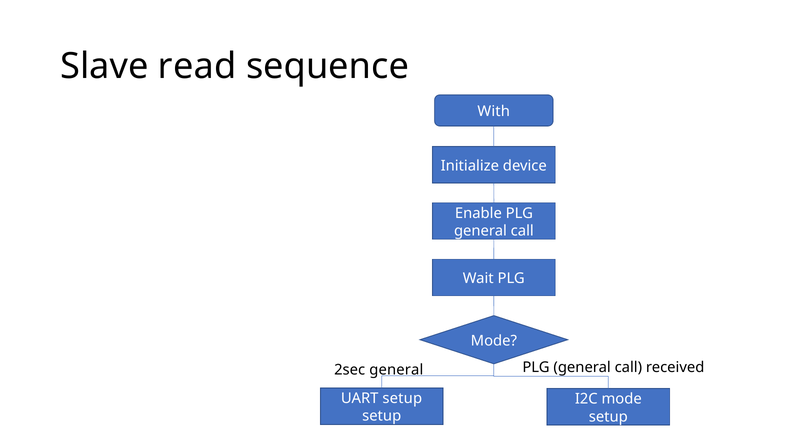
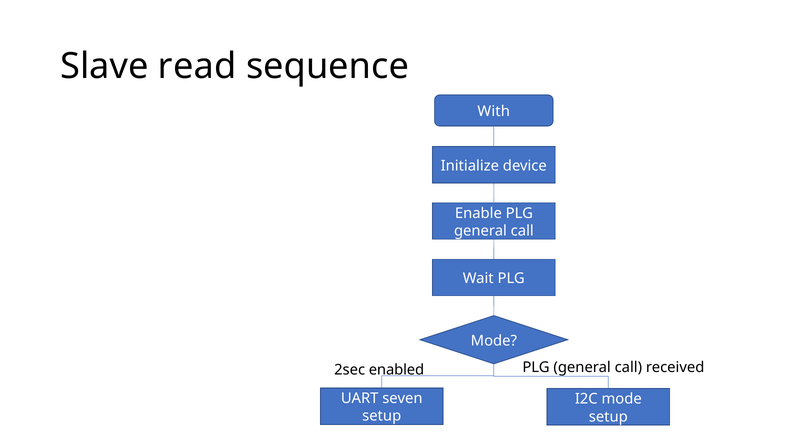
2sec general: general -> enabled
UART setup: setup -> seven
